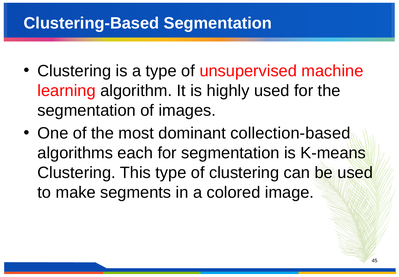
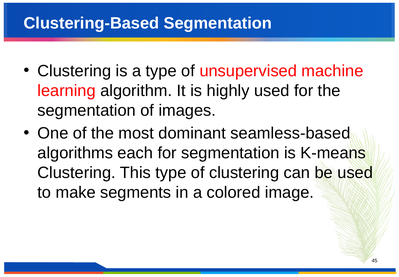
collection-based: collection-based -> seamless-based
